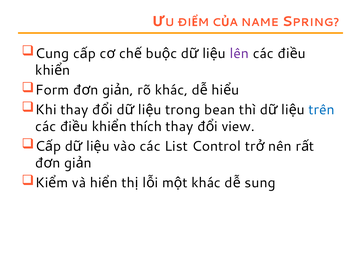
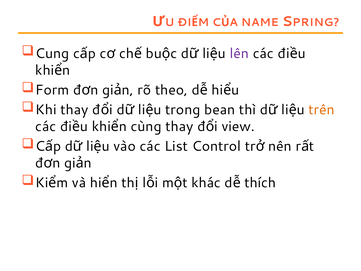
rõ khác: khác -> theo
trên colour: blue -> orange
thích: thích -> cùng
sung: sung -> thích
